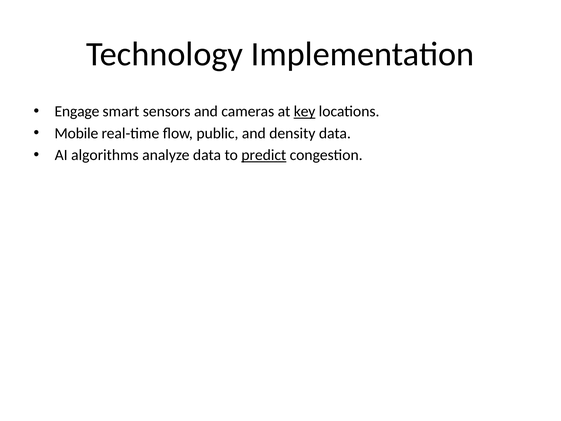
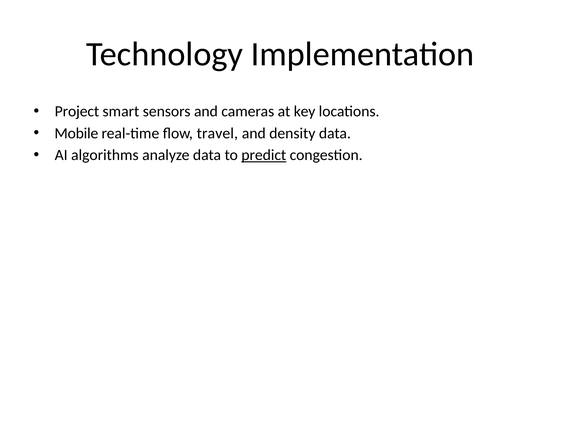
Engage: Engage -> Project
key underline: present -> none
public: public -> travel
